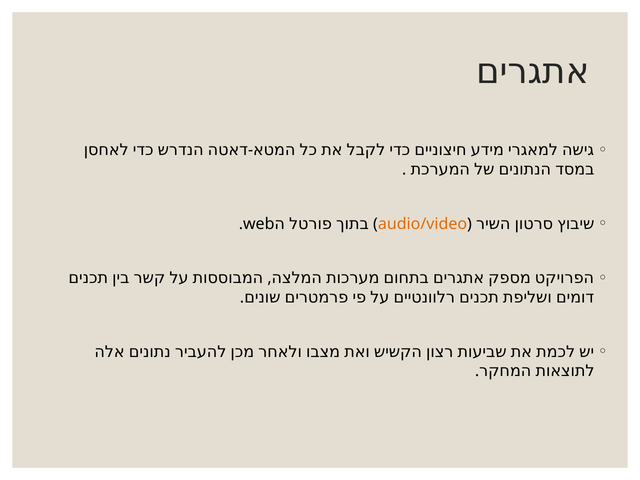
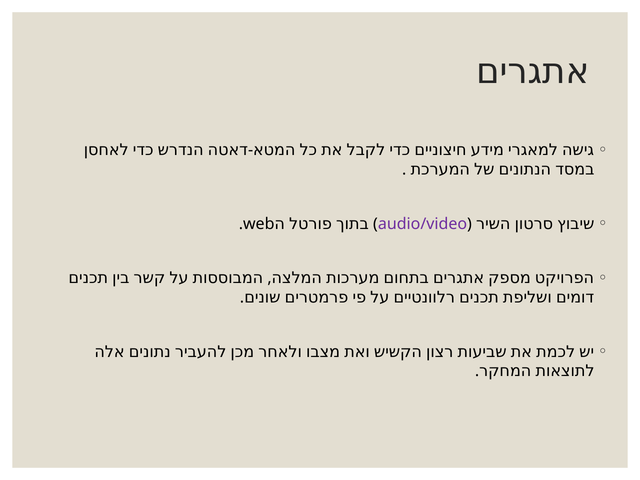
audio/video colour: orange -> purple
